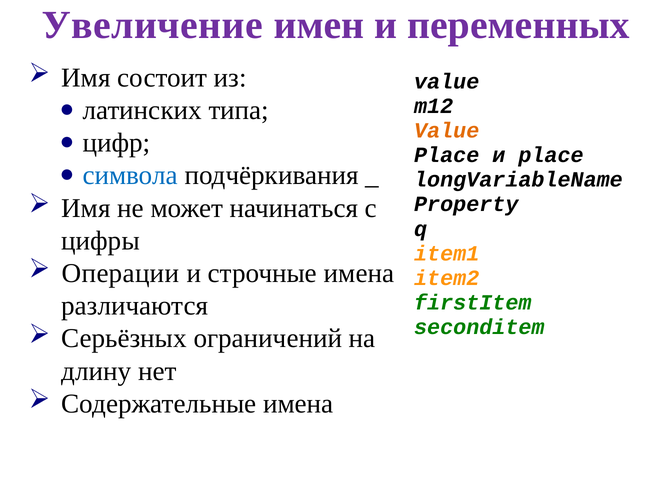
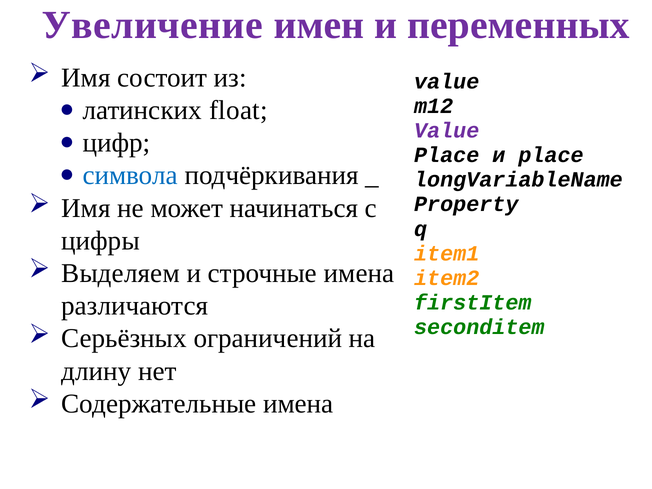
типа: типа -> float
Value at (447, 131) colour: orange -> purple
Операции: Операции -> Выделяем
